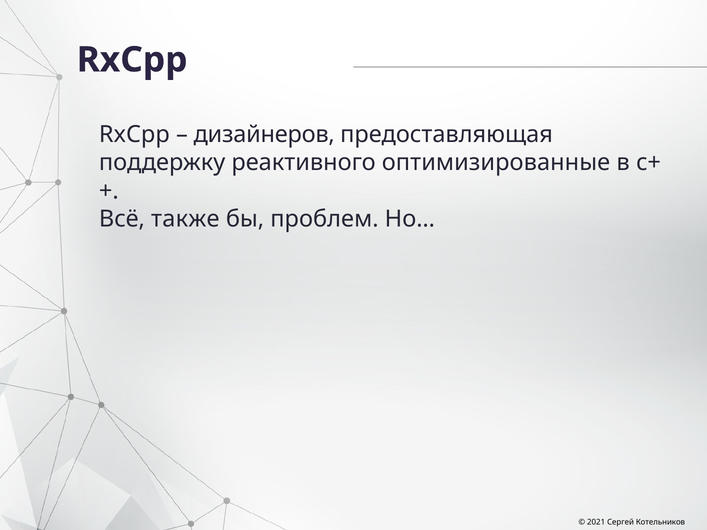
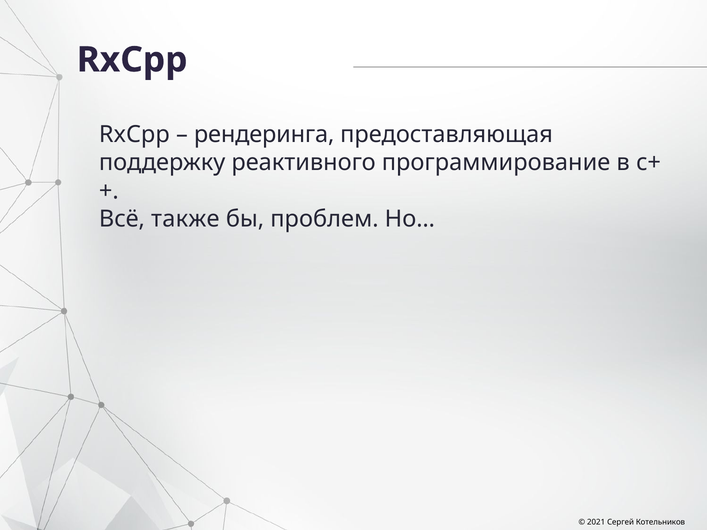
дизайнеров: дизайнеров -> рендеринга
оптимизированные: оптимизированные -> программирование
